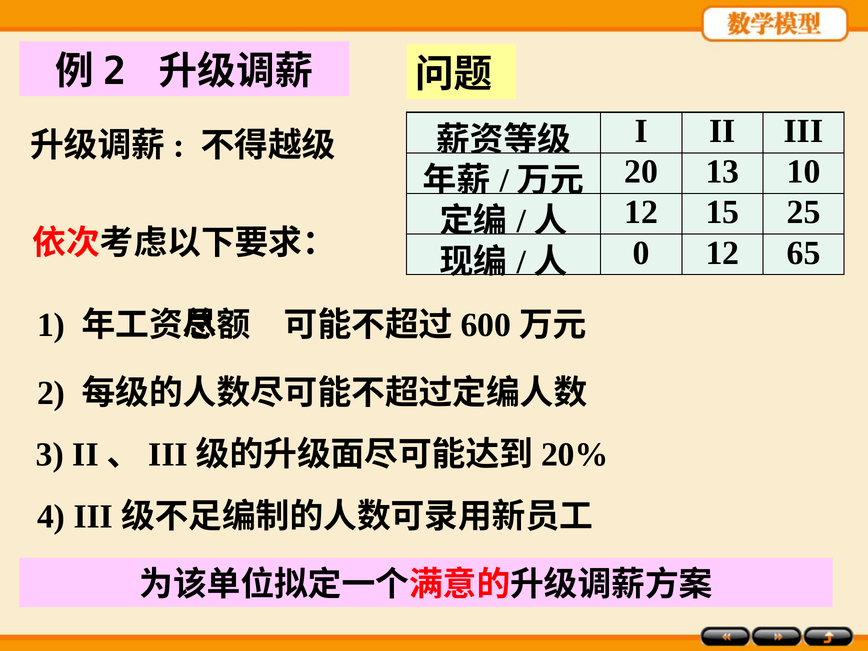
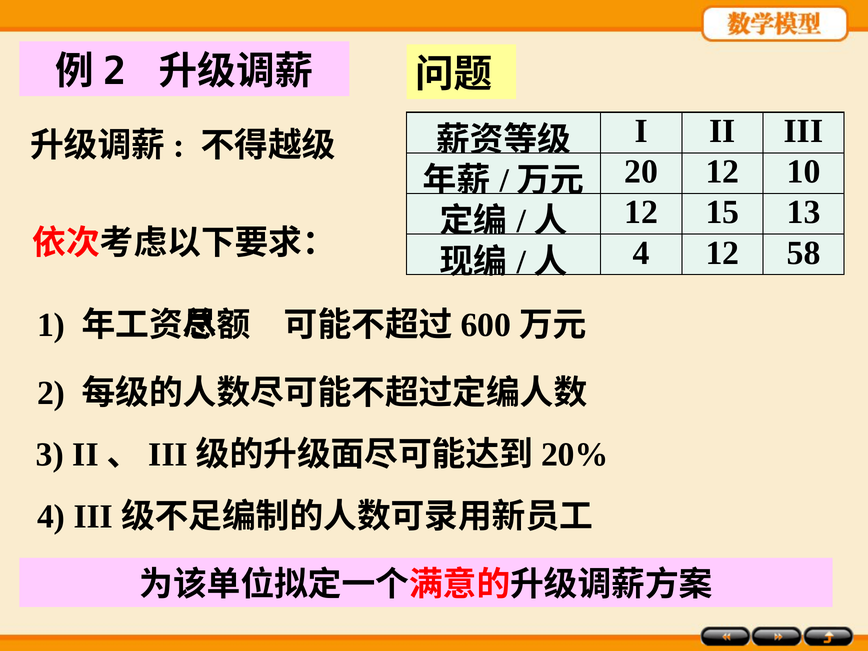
20 13: 13 -> 12
25: 25 -> 13
0 at (641, 253): 0 -> 4
65: 65 -> 58
